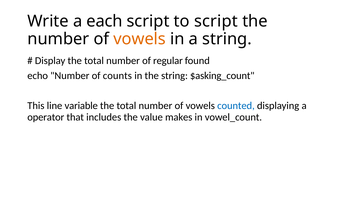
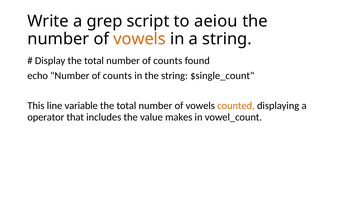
each: each -> grep
to script: script -> aeiou
total number of regular: regular -> counts
$asking_count: $asking_count -> $single_count
counted colour: blue -> orange
